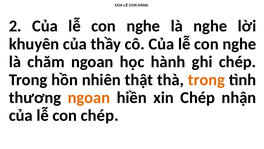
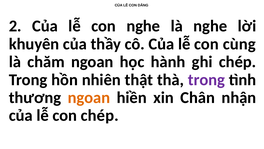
nghe at (239, 44): nghe -> cùng
trong at (206, 79) colour: orange -> purple
xin Chép: Chép -> Chân
